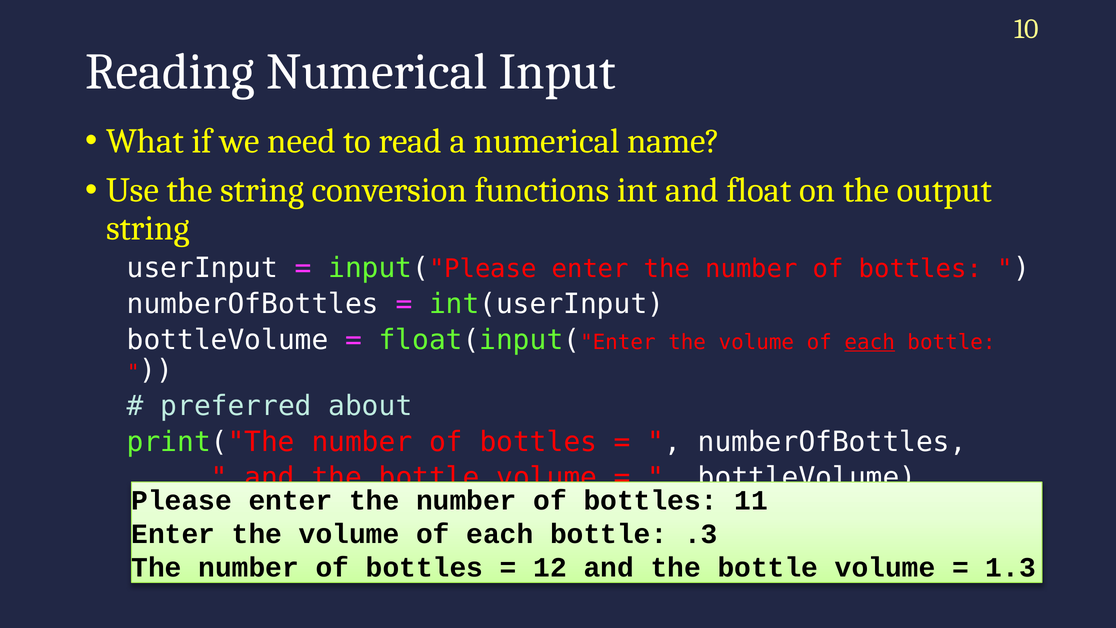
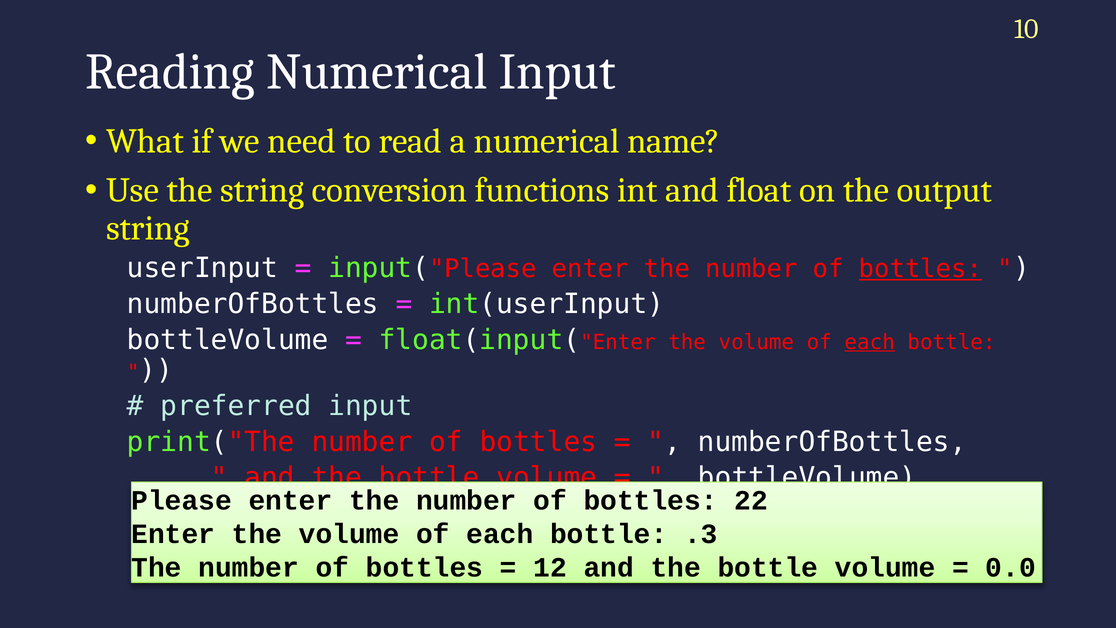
bottles at (920, 269) underline: none -> present
preferred about: about -> input
11: 11 -> 22
1.3: 1.3 -> 0.0
